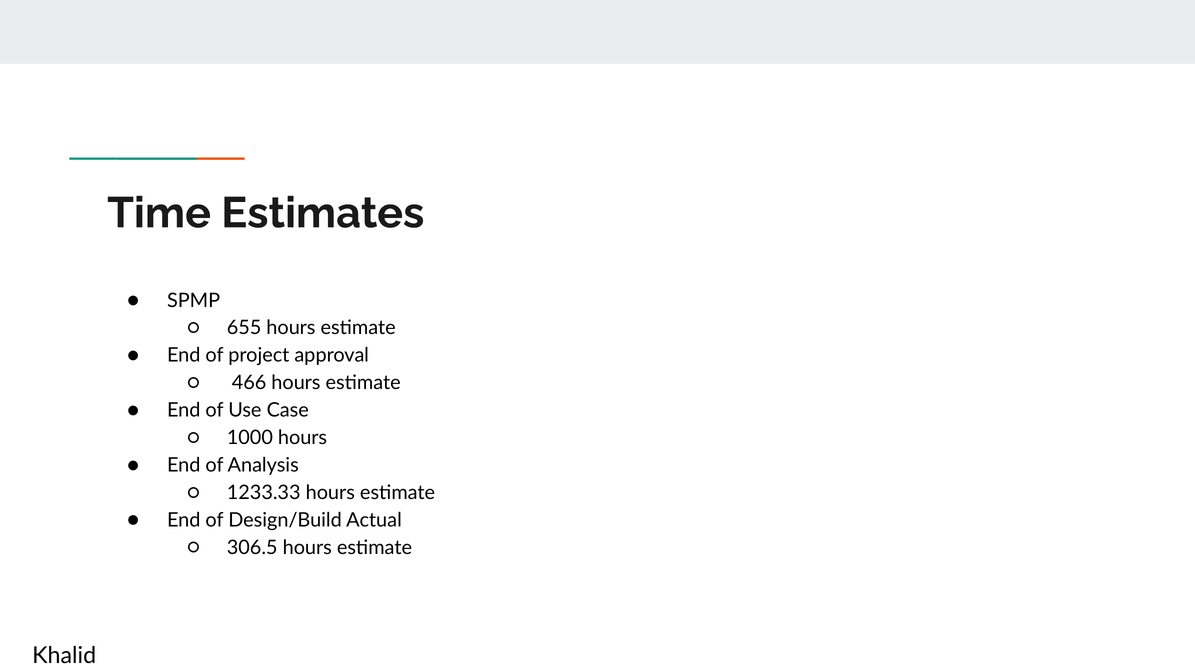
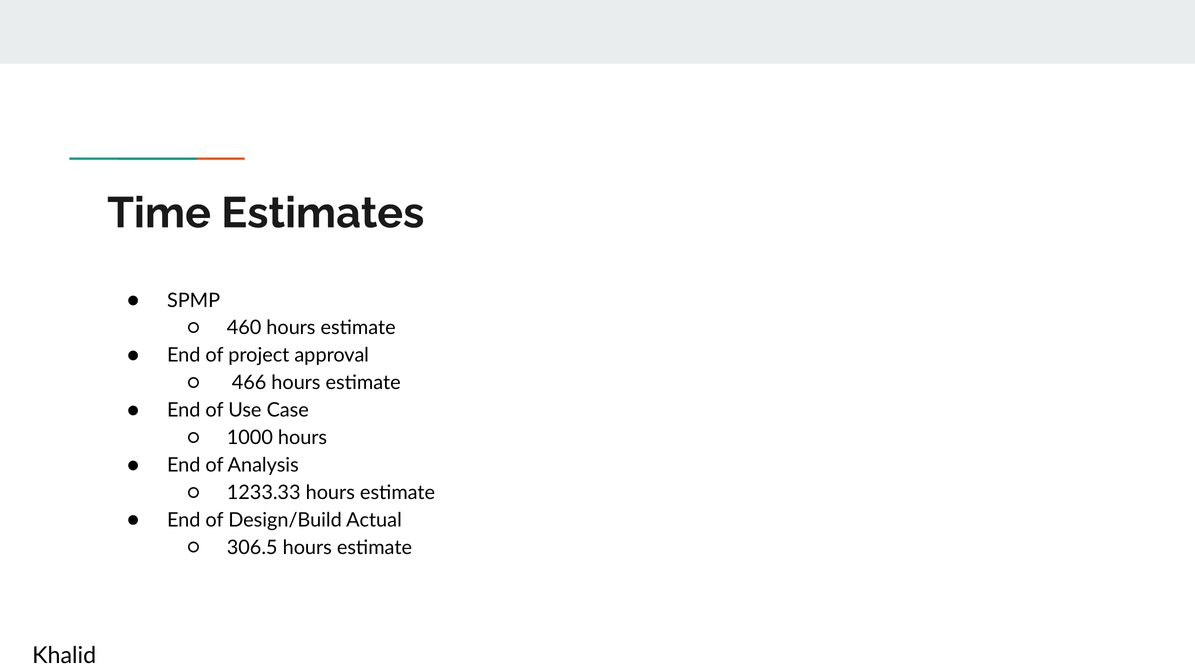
655: 655 -> 460
